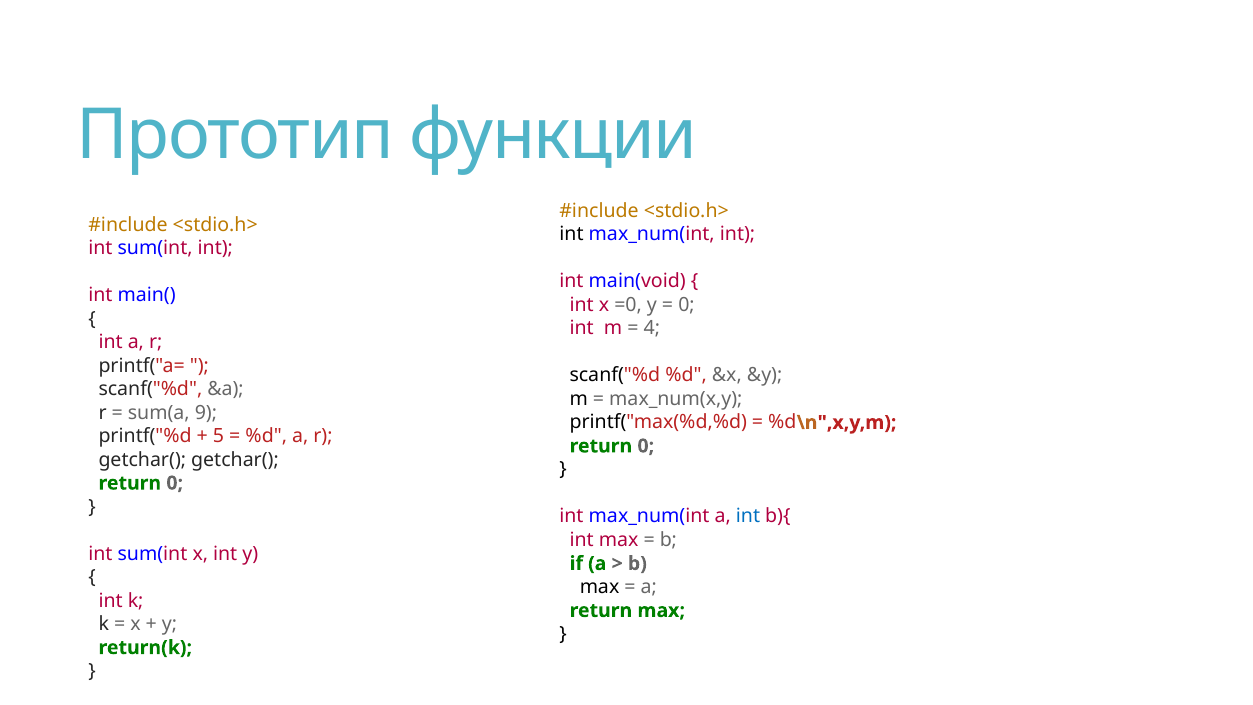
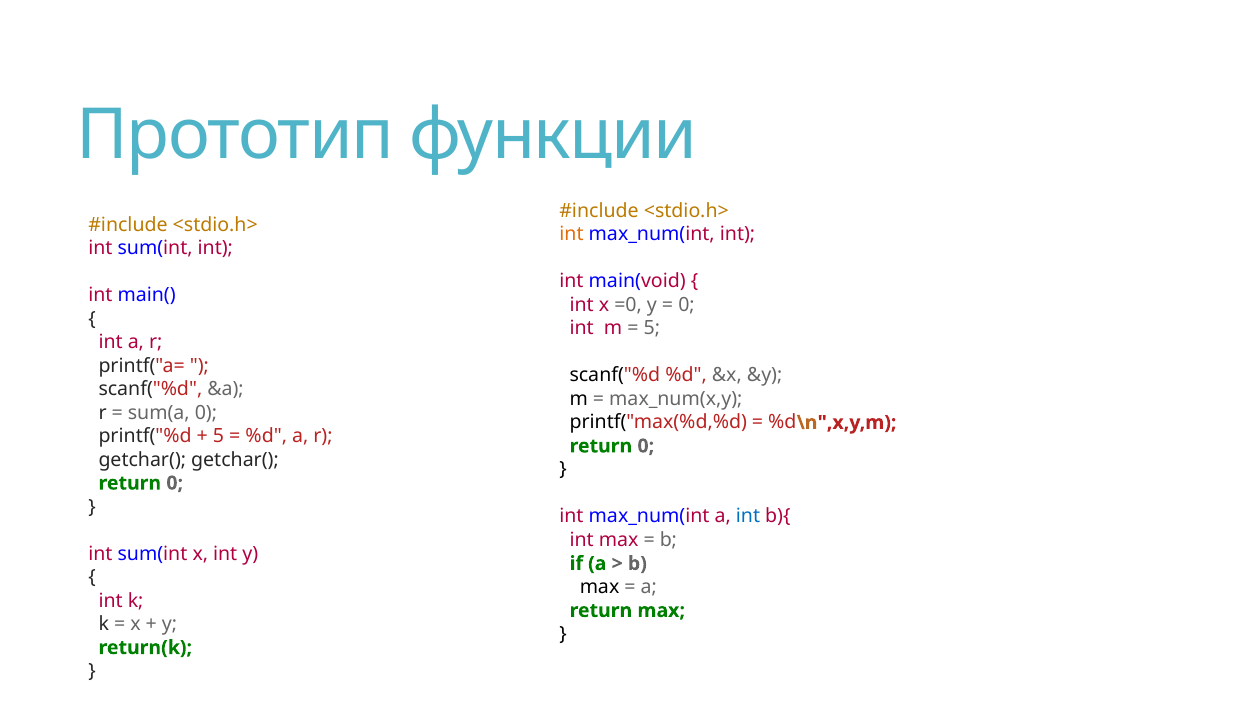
int at (572, 234) colour: black -> orange
4 at (652, 328): 4 -> 5
sum(a 9: 9 -> 0
